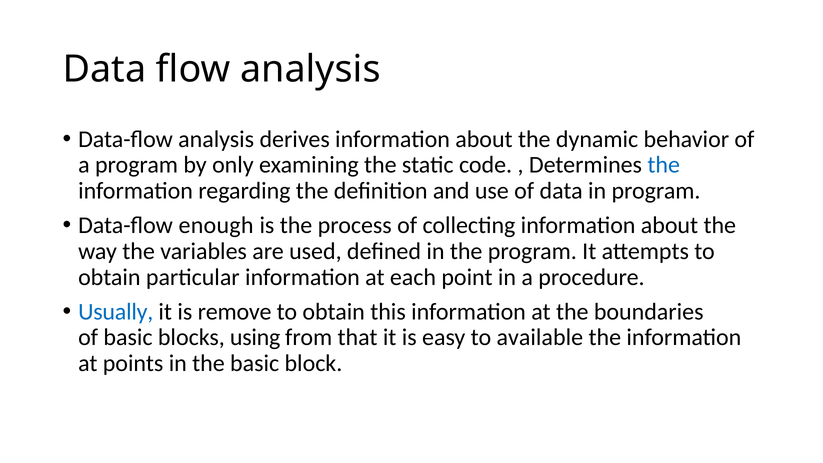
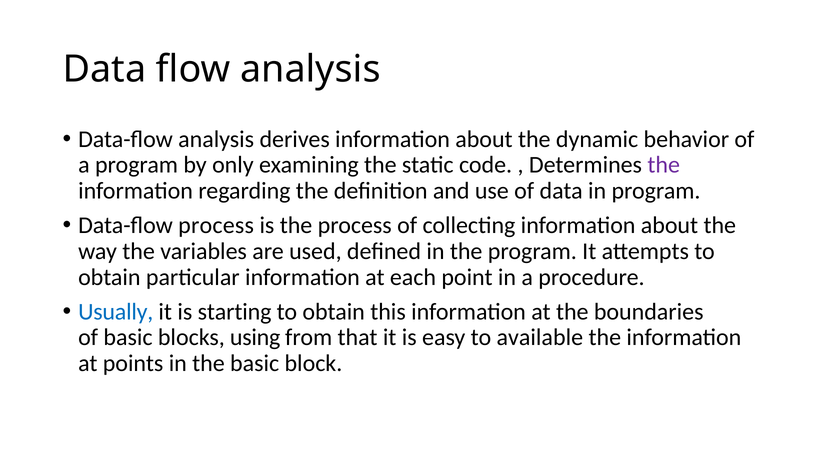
the at (664, 165) colour: blue -> purple
Data-flow enough: enough -> process
remove: remove -> starting
